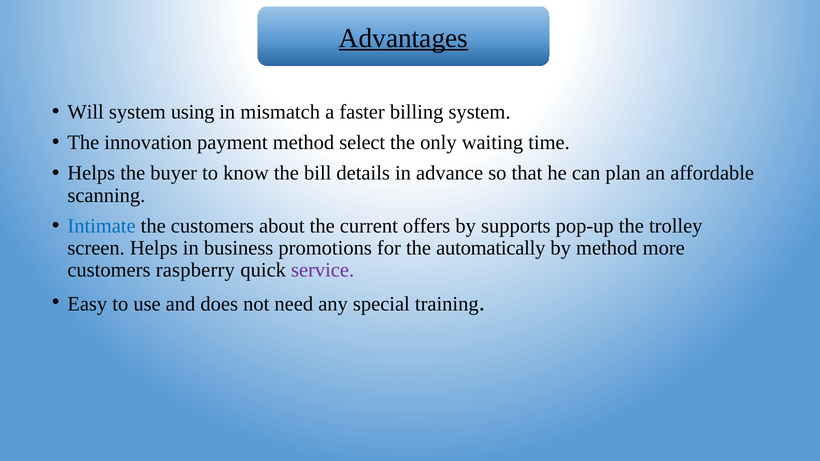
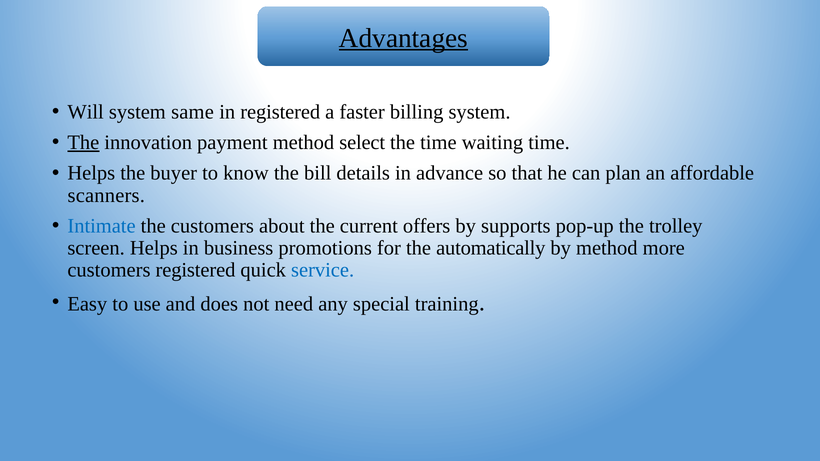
using: using -> same
in mismatch: mismatch -> registered
The at (83, 143) underline: none -> present
the only: only -> time
scanning: scanning -> scanners
customers raspberry: raspberry -> registered
service colour: purple -> blue
